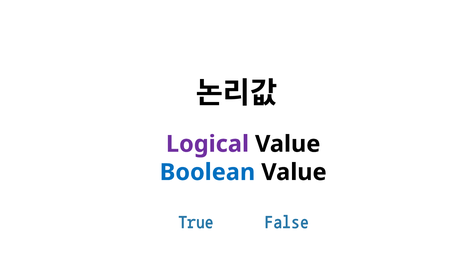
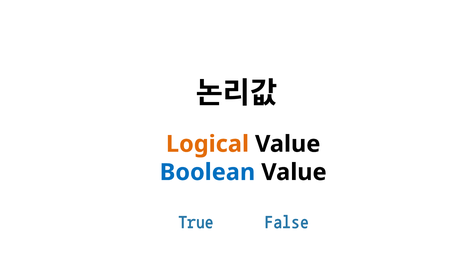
Logical colour: purple -> orange
